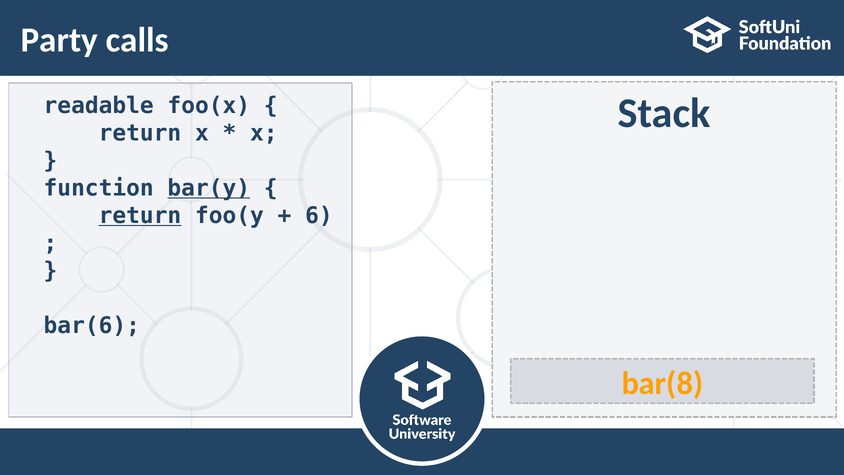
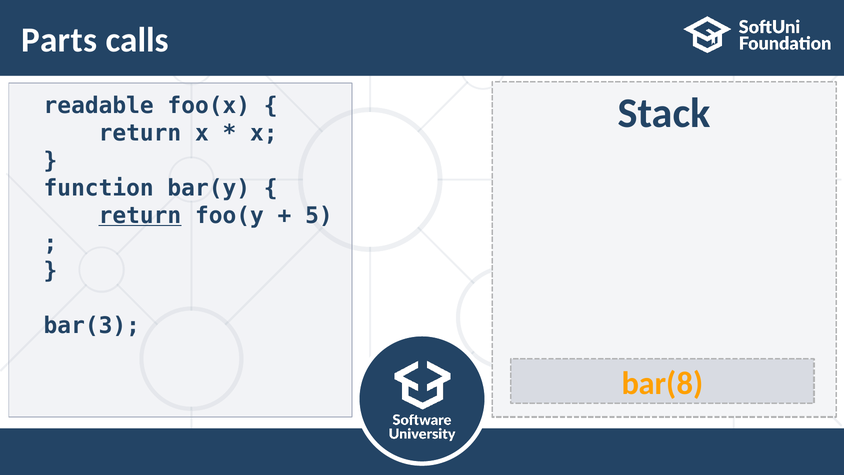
Party: Party -> Parts
bar(y underline: present -> none
6: 6 -> 5
bar(6: bar(6 -> bar(3
